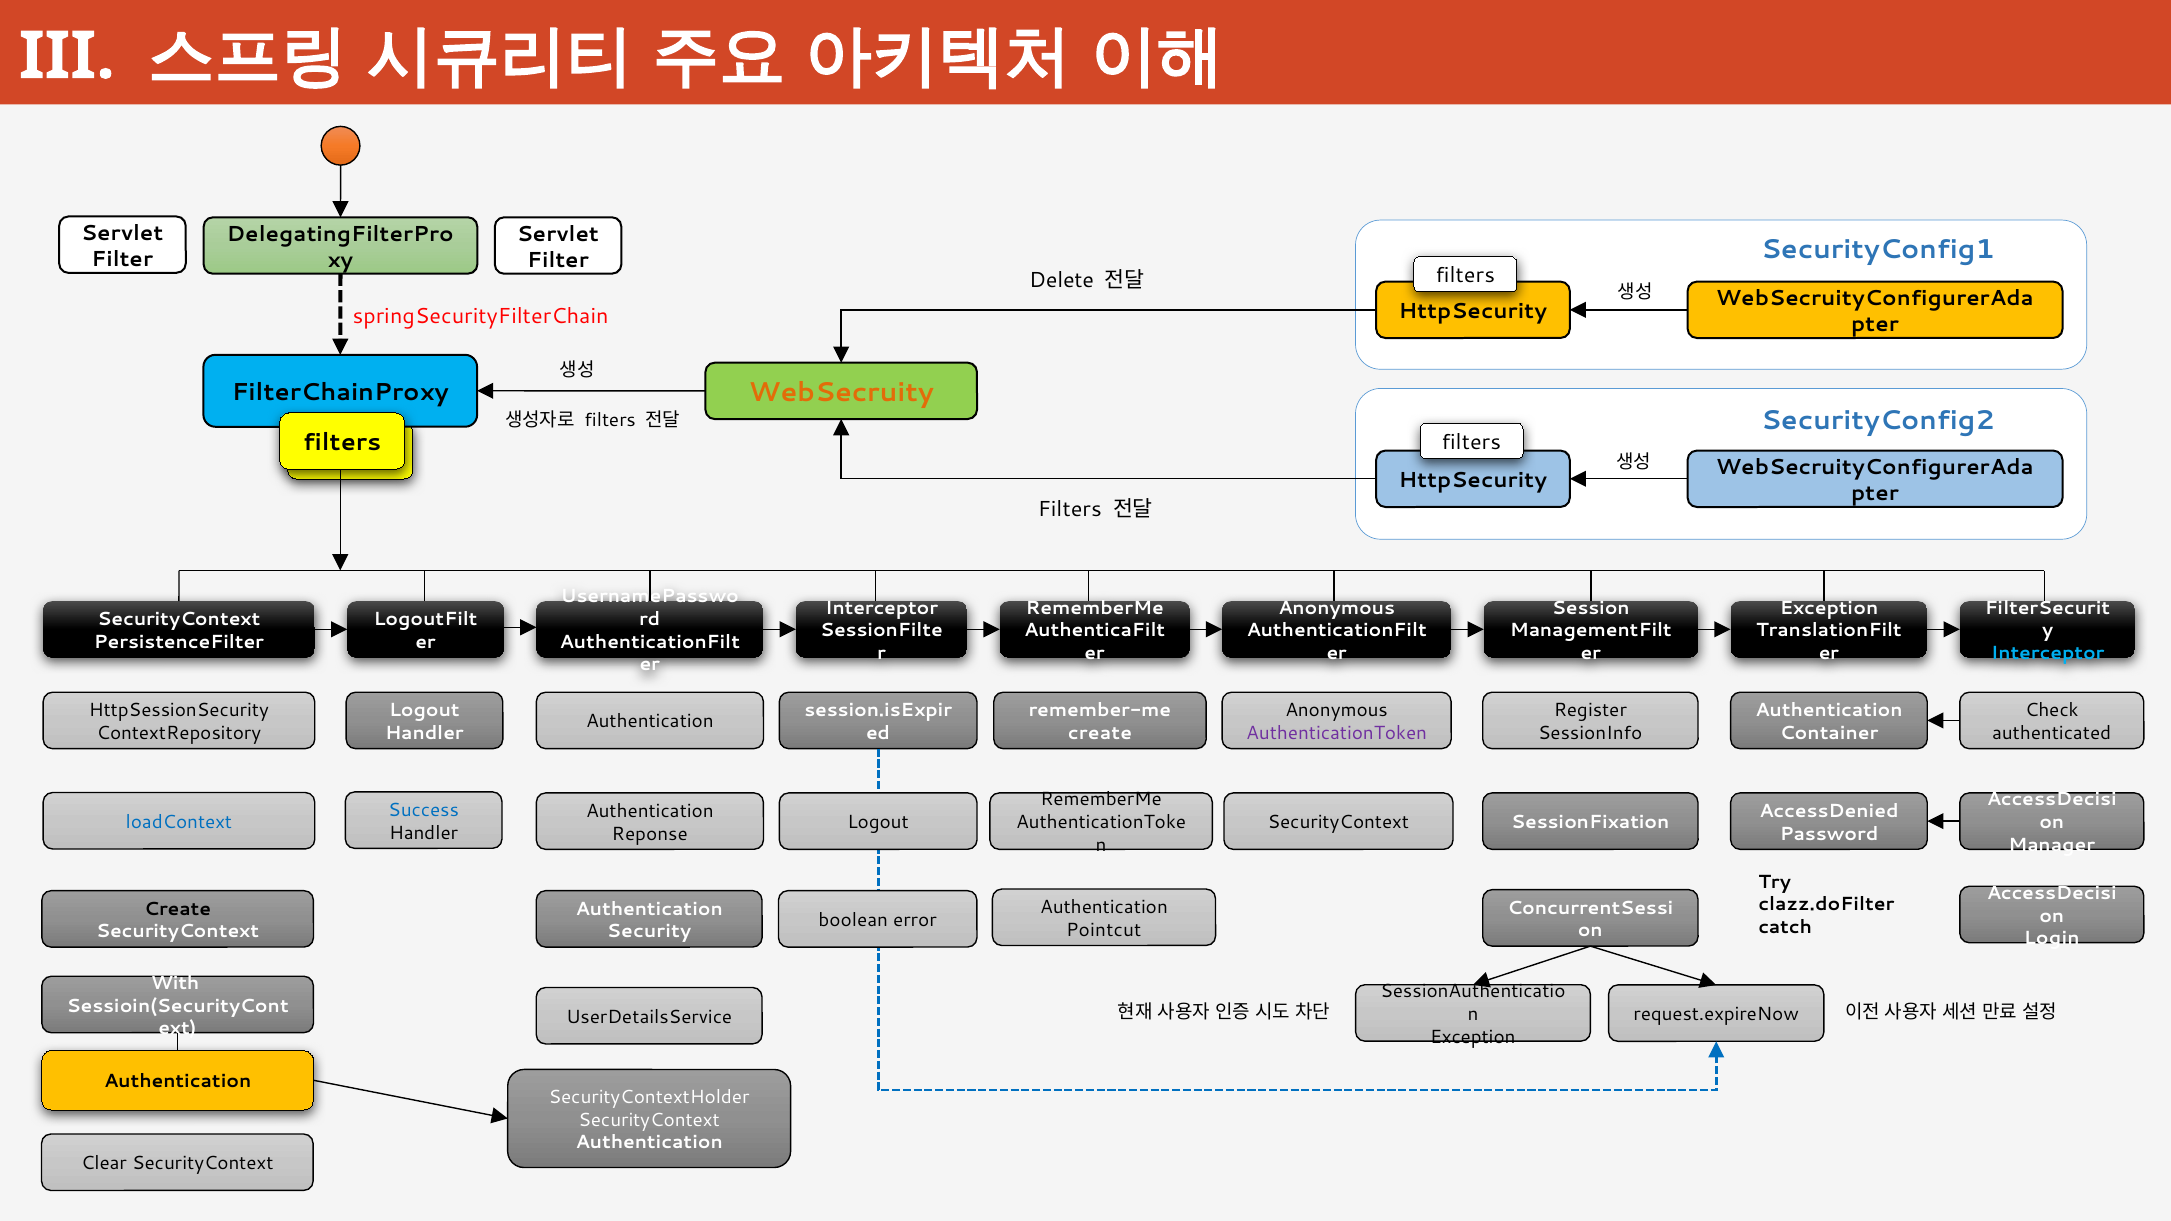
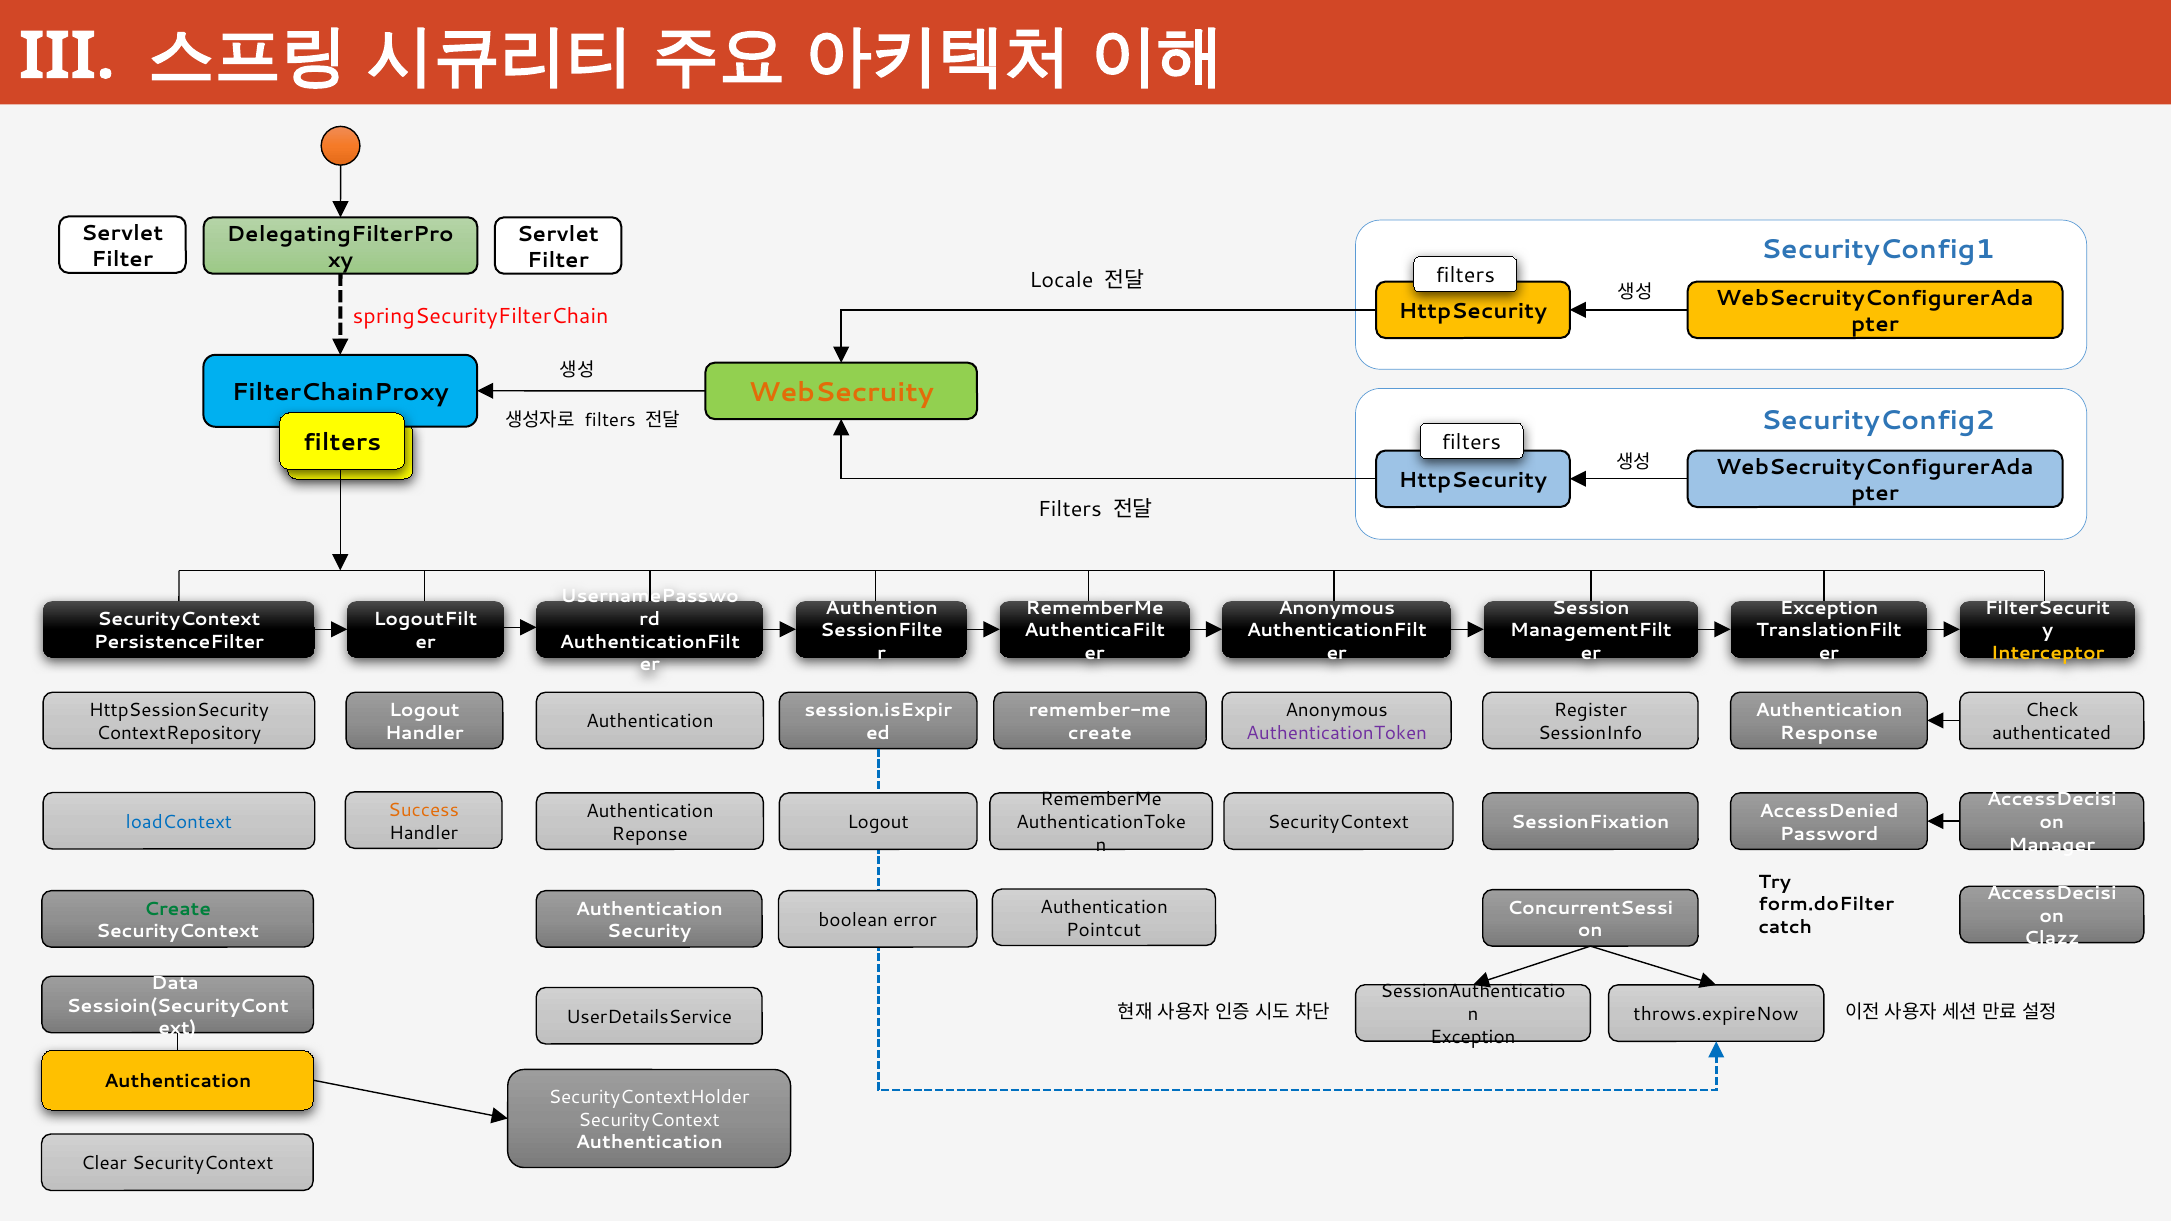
Delete: Delete -> Locale
Interceptor at (882, 608): Interceptor -> Authention
Interceptor at (2048, 653) colour: light blue -> yellow
Container: Container -> Response
Success colour: blue -> orange
clazz.doFilter: clazz.doFilter -> form.doFilter
Create at (178, 909) colour: black -> green
Login: Login -> Clazz
With: With -> Data
request.expireNow: request.expireNow -> throws.expireNow
